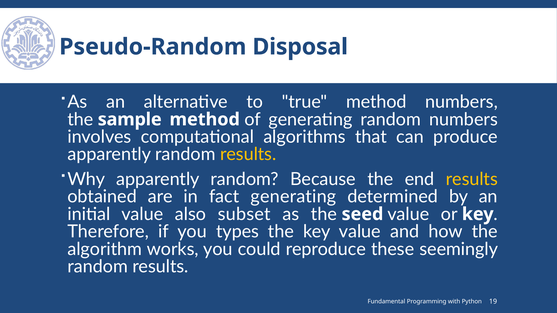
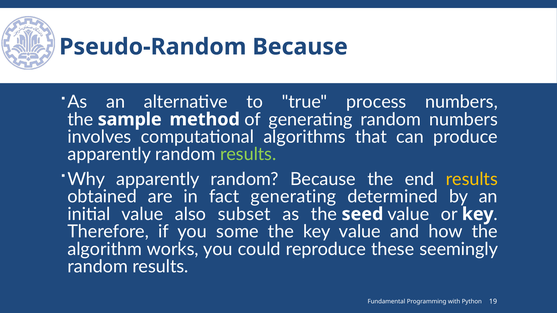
Pseudo-Random Disposal: Disposal -> Because
true method: method -> process
results at (248, 155) colour: yellow -> light green
types: types -> some
